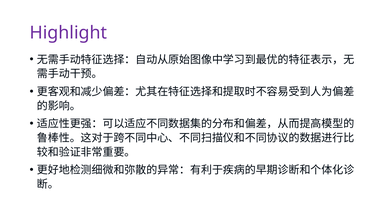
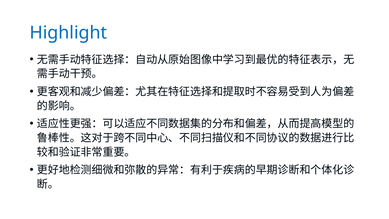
Highlight colour: purple -> blue
